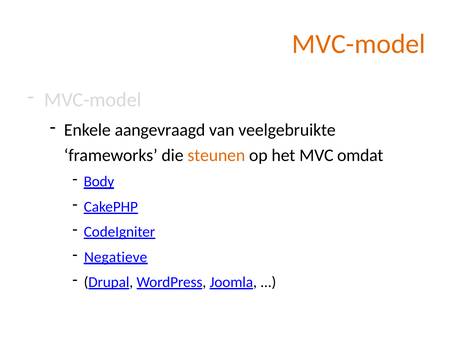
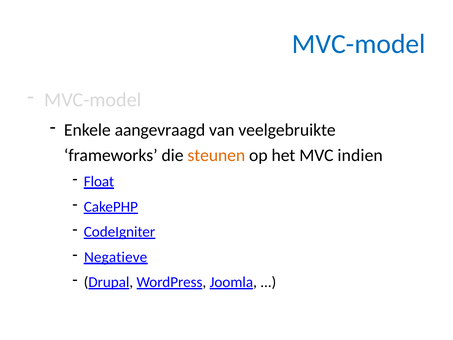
MVC-model at (359, 44) colour: orange -> blue
omdat: omdat -> indien
Body: Body -> Float
